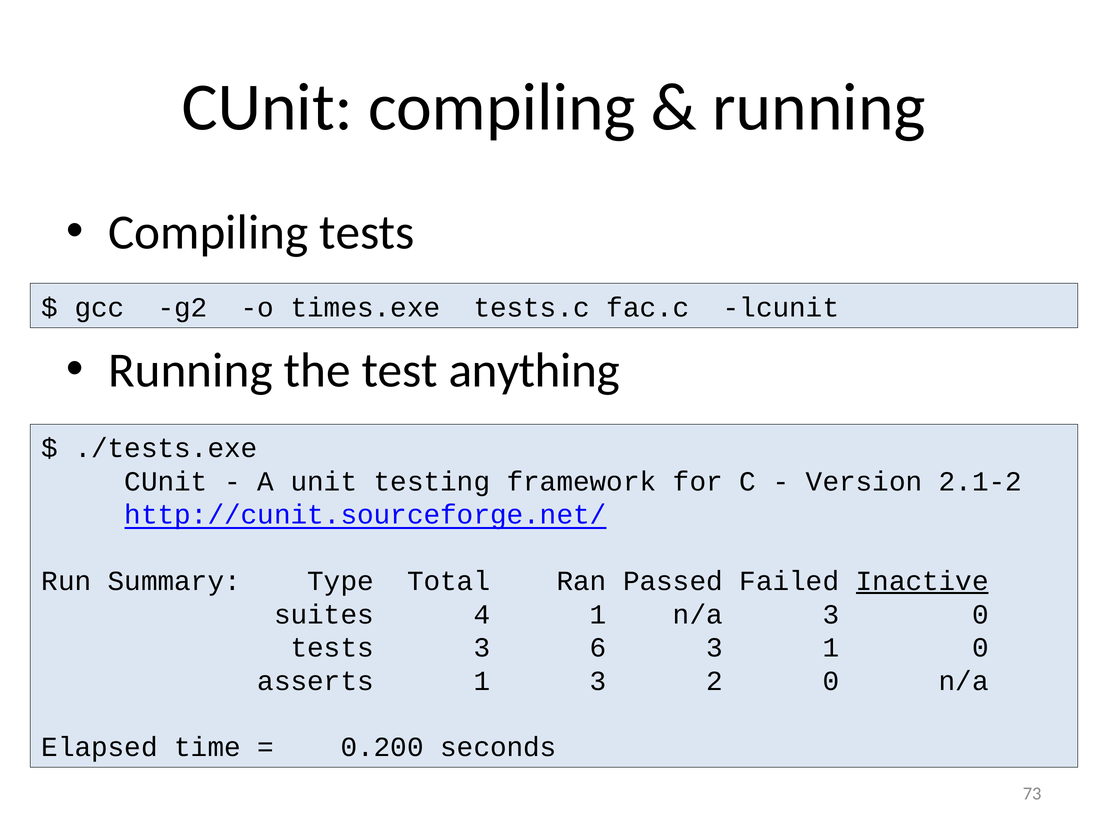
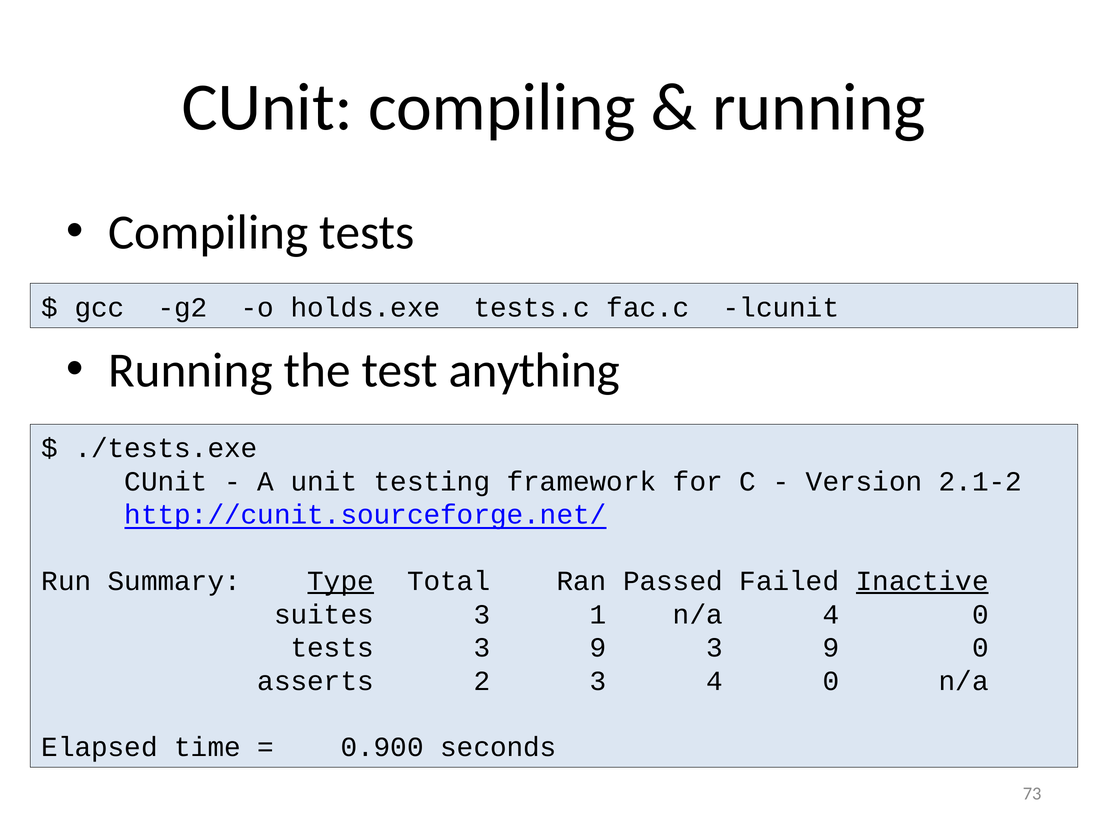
times.exe: times.exe -> holds.exe
Type underline: none -> present
suites 4: 4 -> 3
n/a 3: 3 -> 4
tests 3 6: 6 -> 9
1 at (831, 648): 1 -> 9
asserts 1: 1 -> 2
3 2: 2 -> 4
0.200: 0.200 -> 0.900
